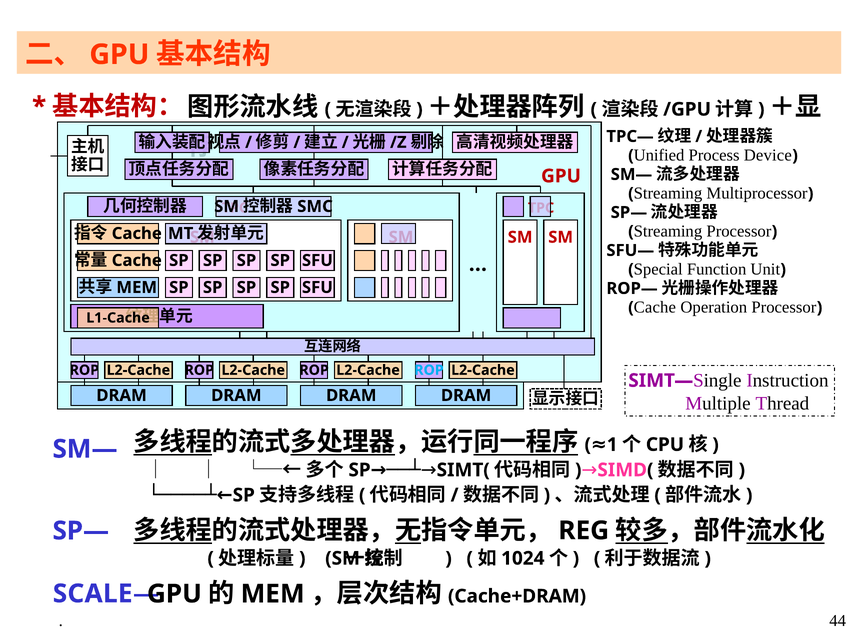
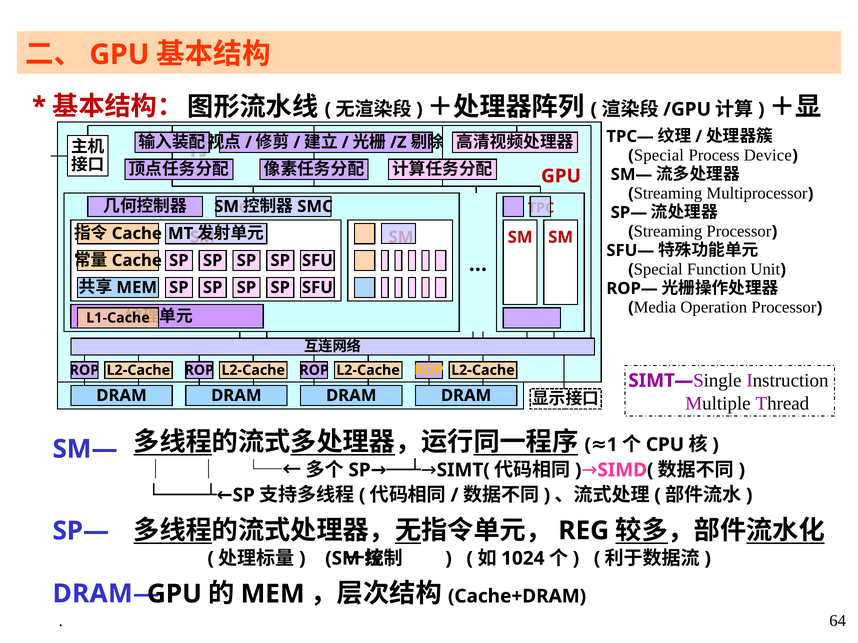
Unified at (659, 156): Unified -> Special
Cache at (655, 308): Cache -> Media
ROP at (429, 370) colour: light blue -> yellow
SCALE—: SCALE— -> DRAM—
44: 44 -> 64
